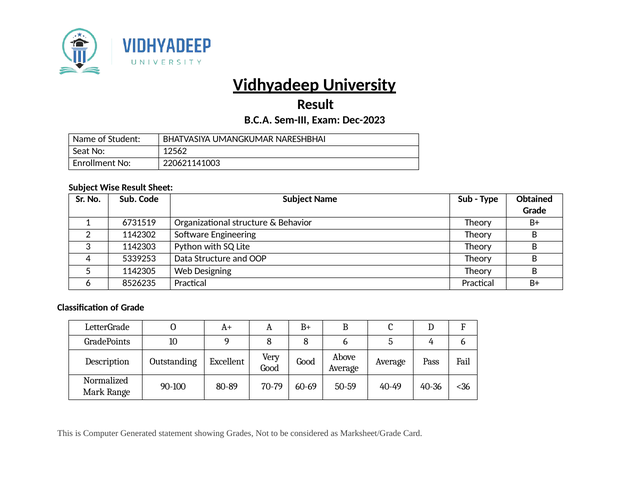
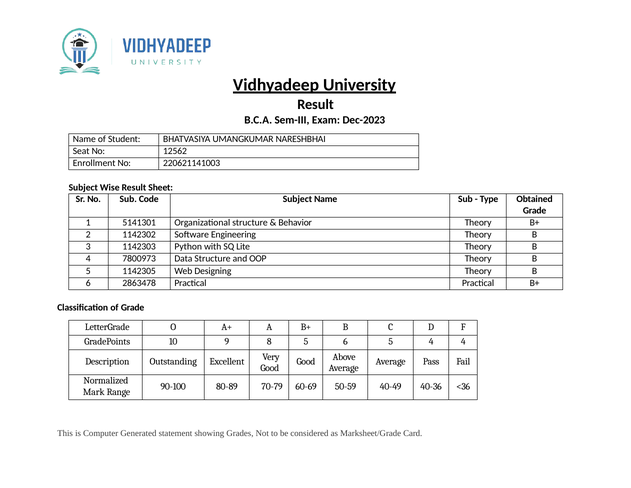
6731519: 6731519 -> 5141301
5339253: 5339253 -> 7800973
8526235: 8526235 -> 2863478
8 8: 8 -> 5
4 6: 6 -> 4
